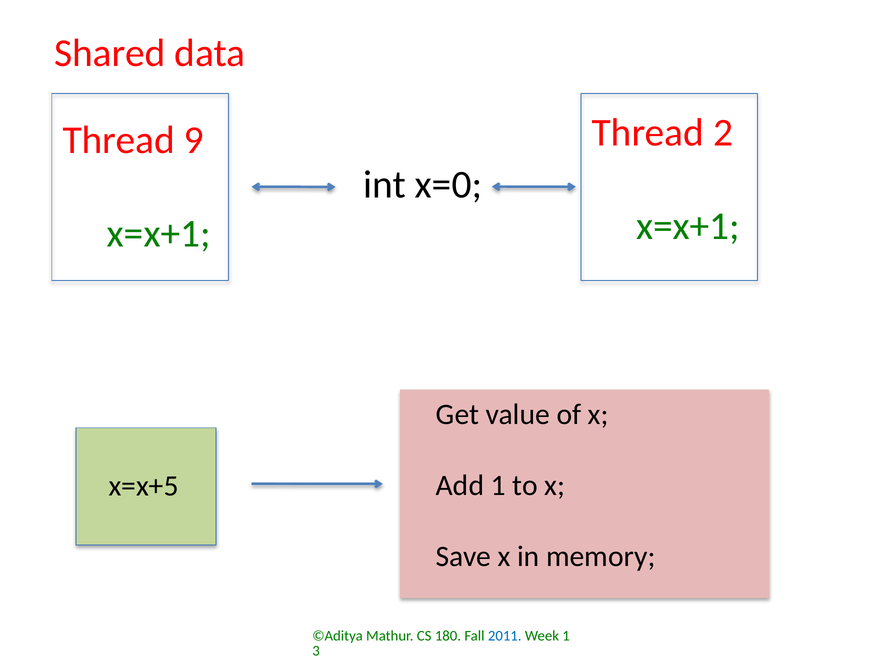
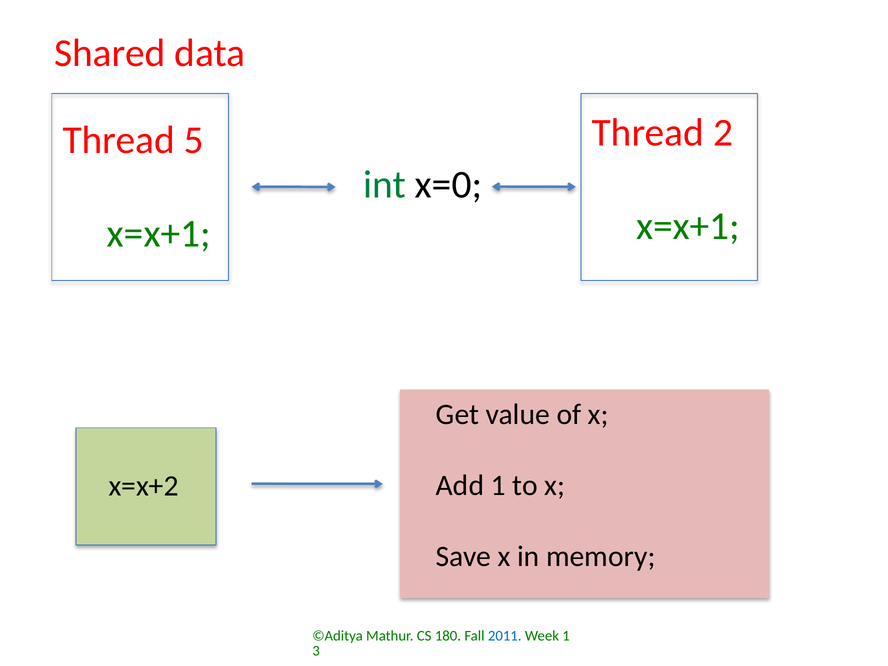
9: 9 -> 5
int colour: black -> green
x=x+5: x=x+5 -> x=x+2
